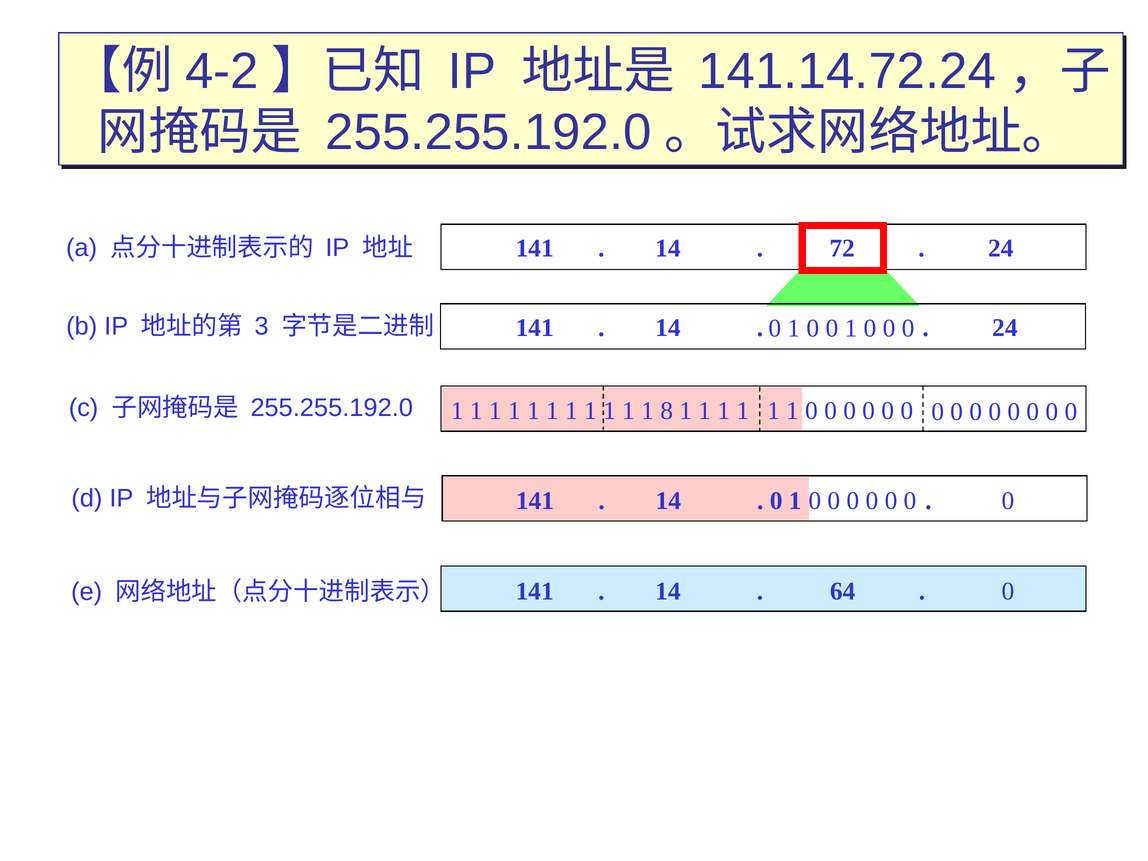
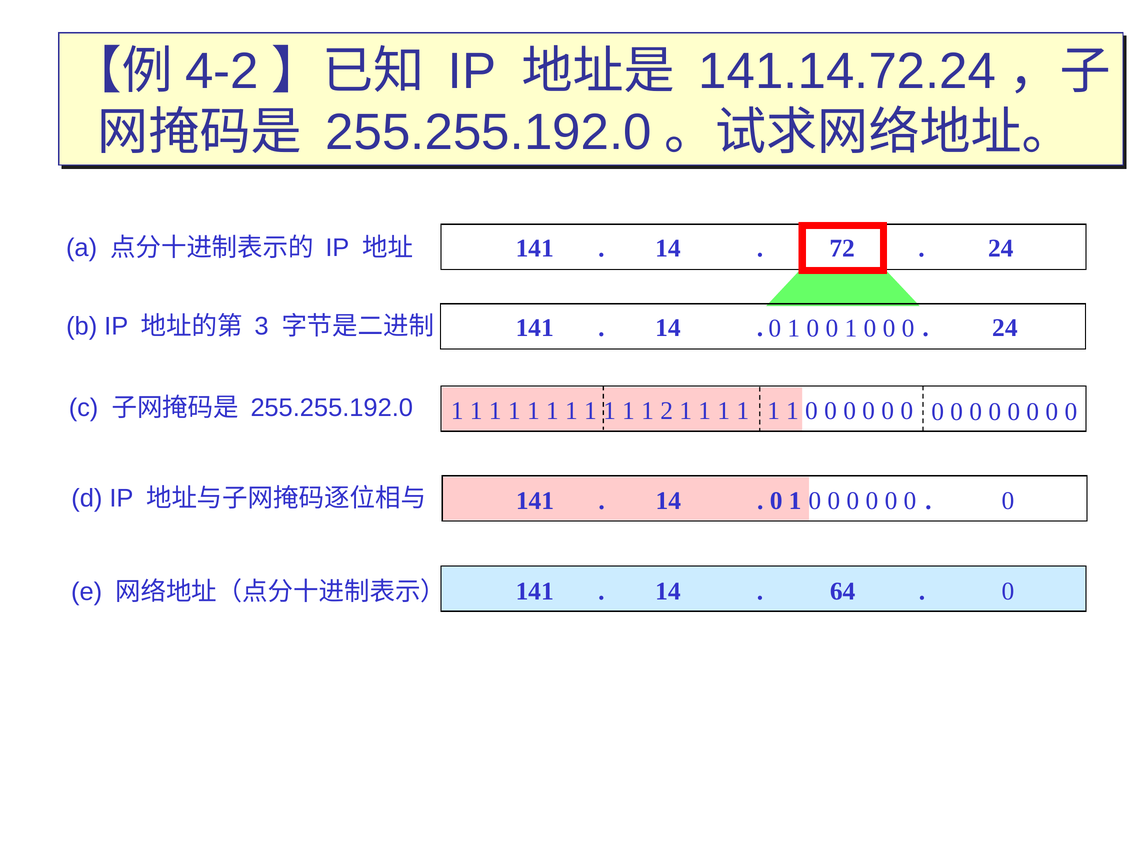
8: 8 -> 2
